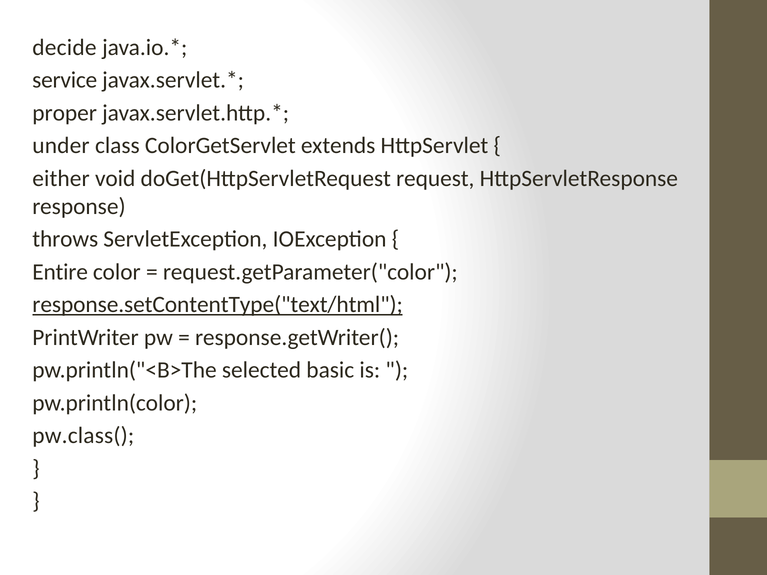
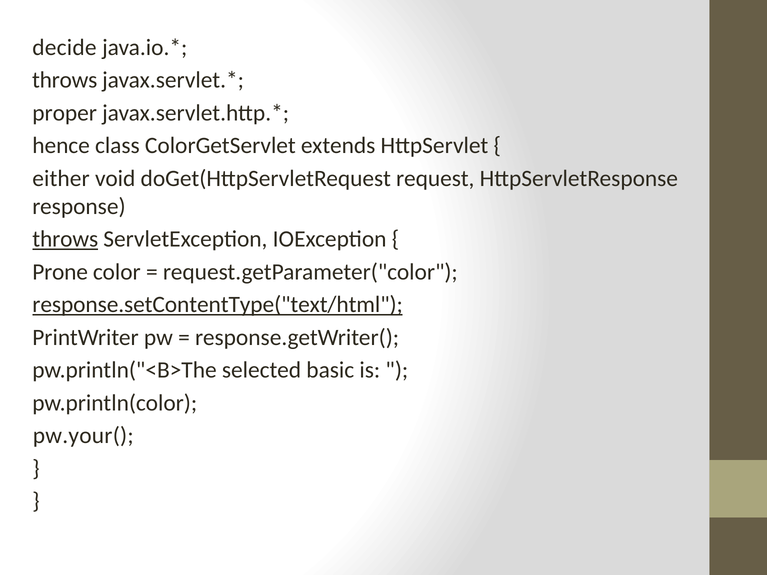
service at (65, 80): service -> throws
under: under -> hence
throws at (65, 239) underline: none -> present
Entire: Entire -> Prone
pw.class(: pw.class( -> pw.your(
